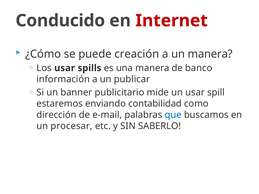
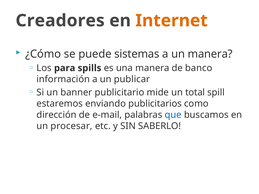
Conducido: Conducido -> Creadores
Internet colour: red -> orange
creación: creación -> sistemas
Los usar: usar -> para
un usar: usar -> total
contabilidad: contabilidad -> publicitarios
